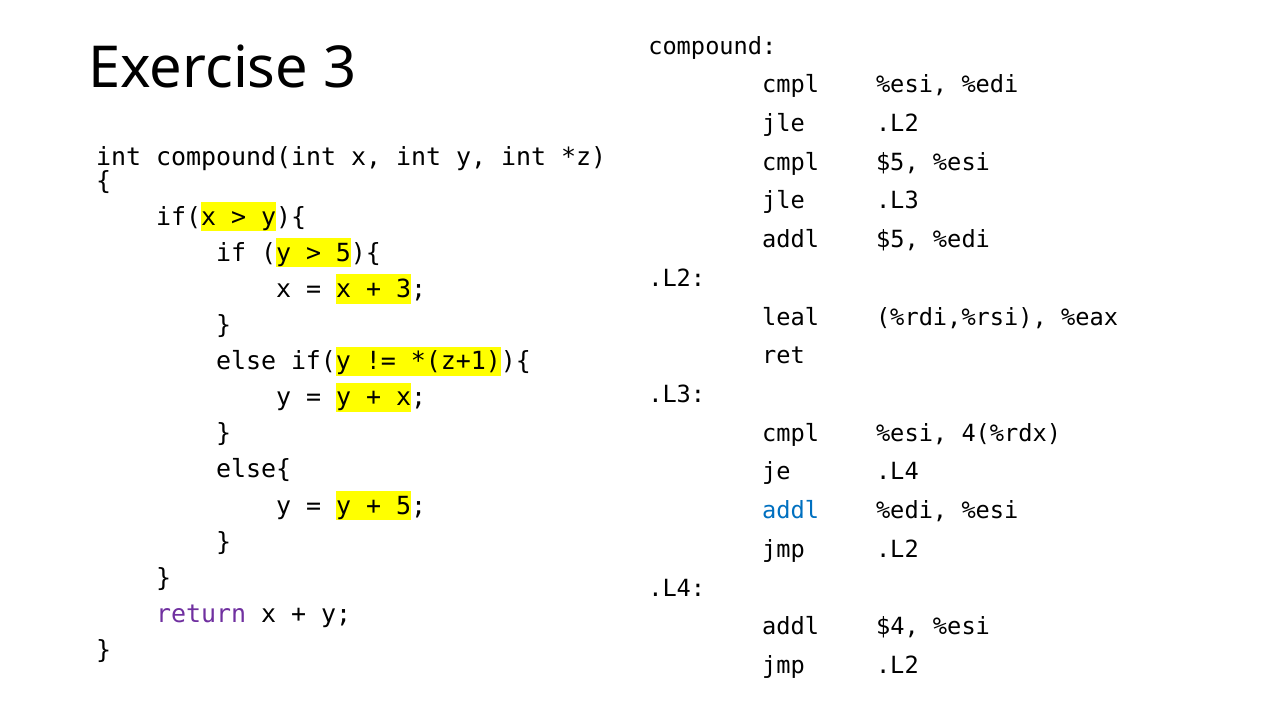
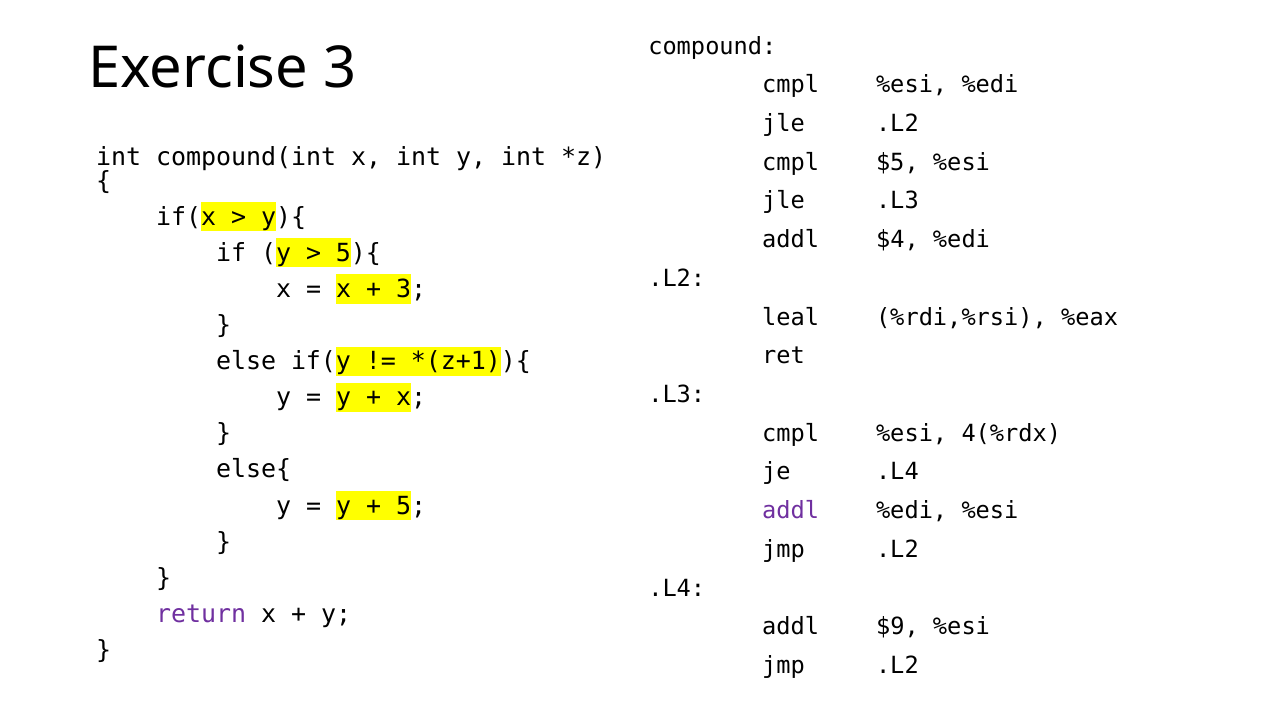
addl $5: $5 -> $4
addl at (791, 511) colour: blue -> purple
$4: $4 -> $9
